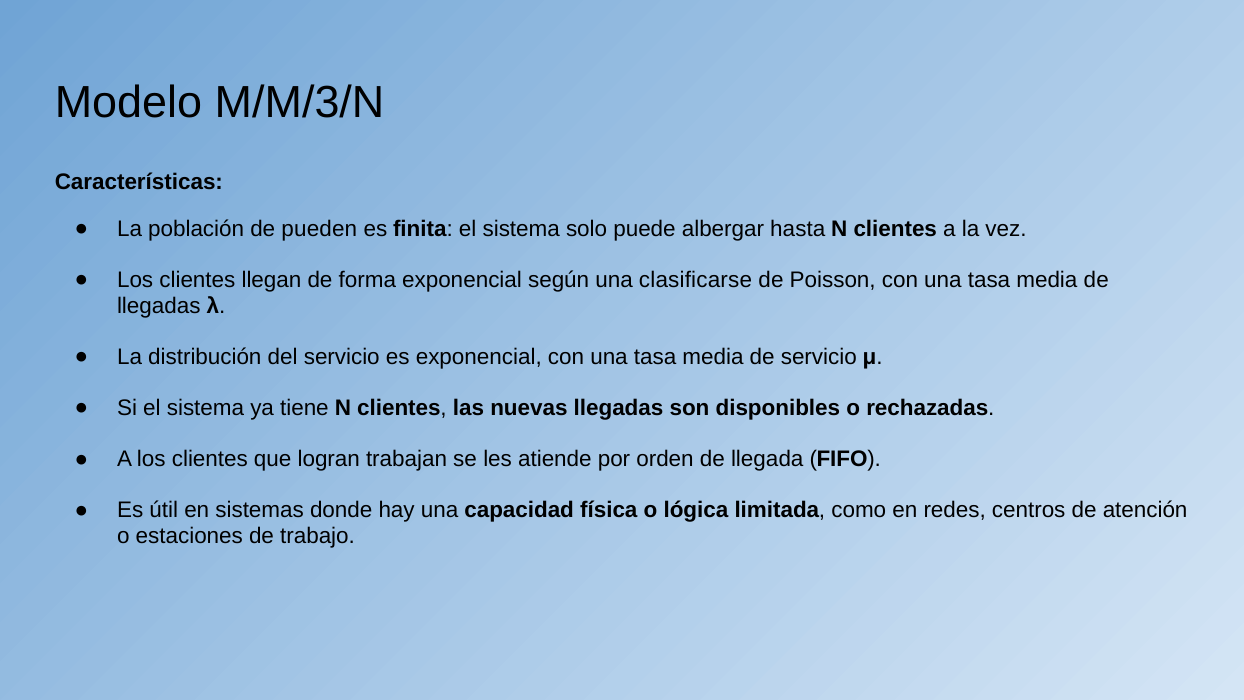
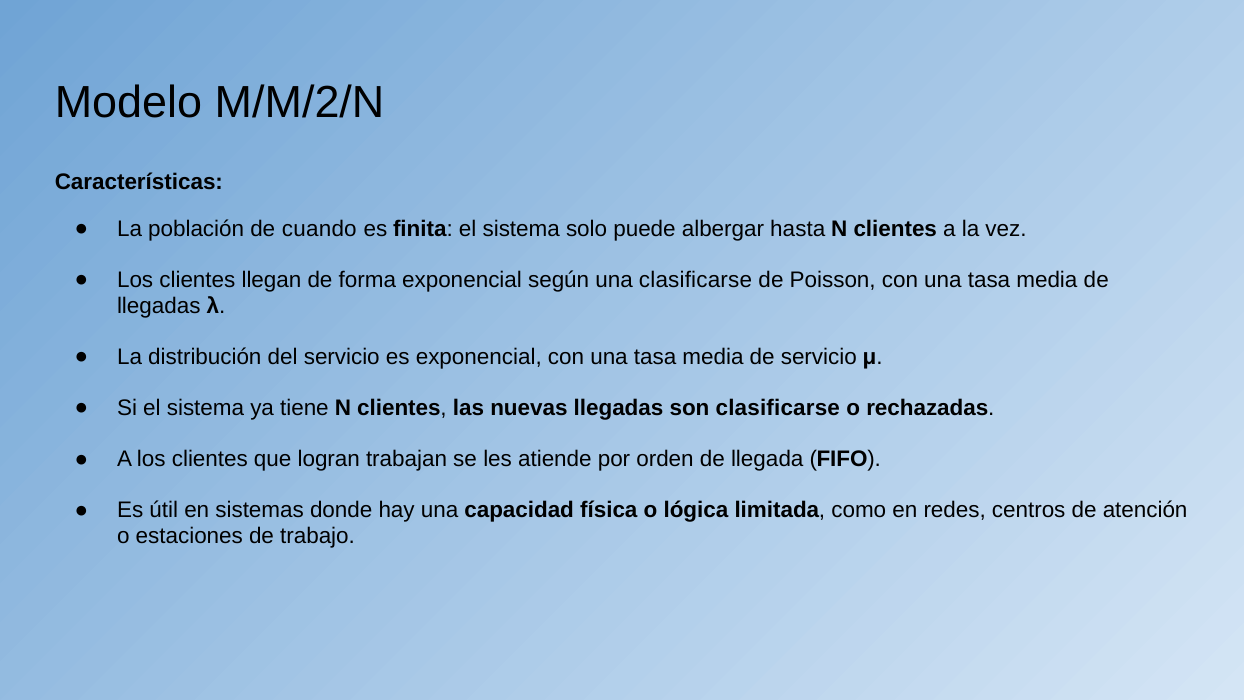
M/M/3/N: M/M/3/N -> M/M/2/N
pueden: pueden -> cuando
son disponibles: disponibles -> clasificarse
